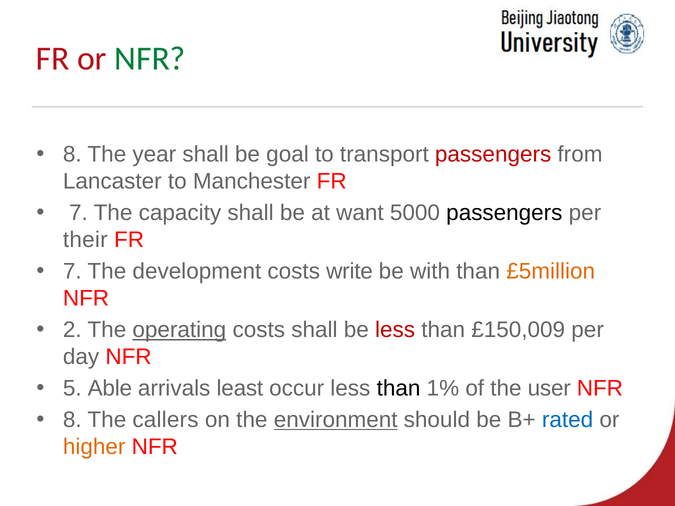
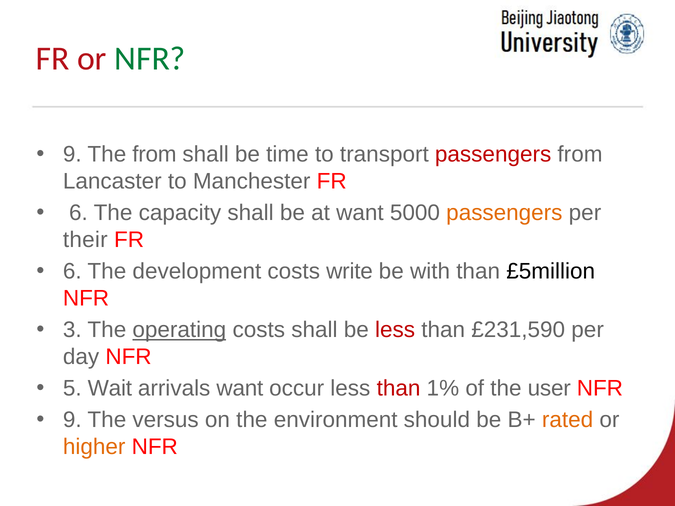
8 at (72, 155): 8 -> 9
The year: year -> from
goal: goal -> time
7 at (78, 213): 7 -> 6
passengers at (504, 213) colour: black -> orange
7 at (72, 272): 7 -> 6
£5million colour: orange -> black
2: 2 -> 3
£150,009: £150,009 -> £231,590
Able: Able -> Wait
arrivals least: least -> want
than at (399, 389) colour: black -> red
8 at (72, 420): 8 -> 9
callers: callers -> versus
environment underline: present -> none
rated colour: blue -> orange
